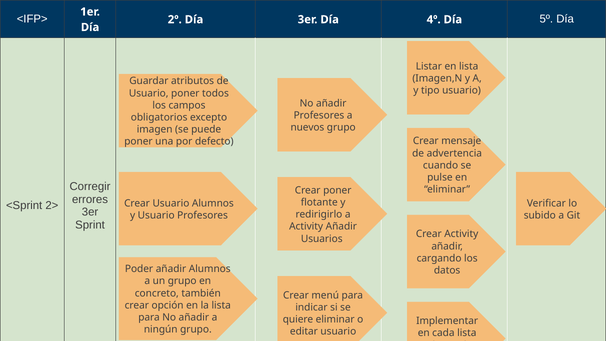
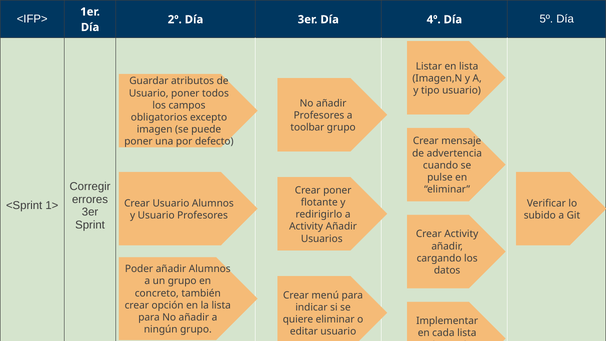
nuevos at (307, 128): nuevos -> toolbar
2>: 2> -> 1>
